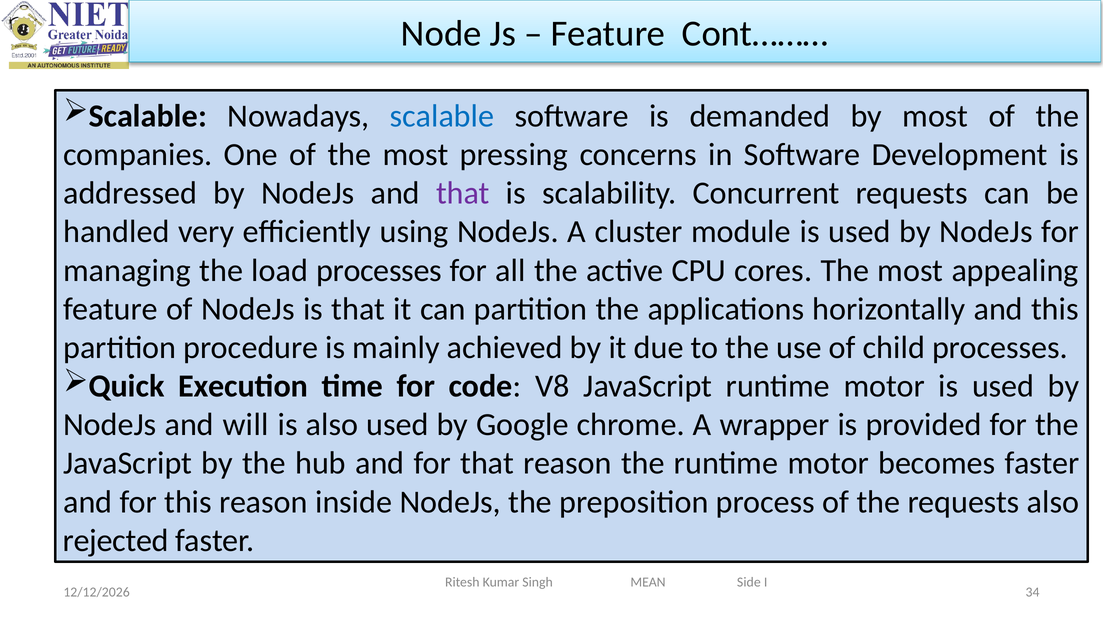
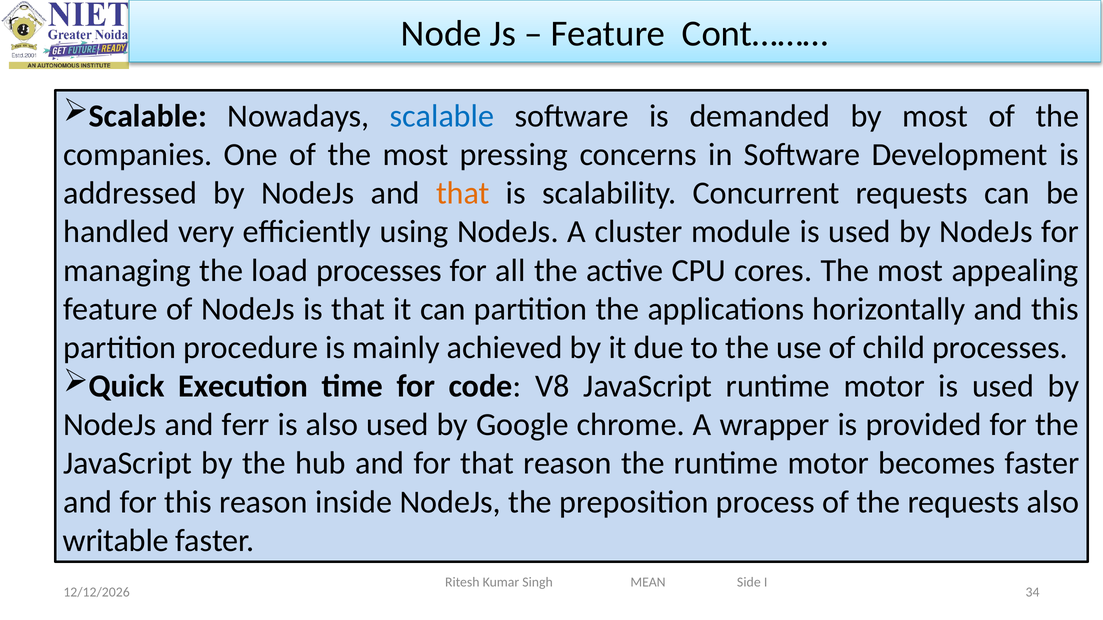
that at (463, 193) colour: purple -> orange
will: will -> ferr
rejected: rejected -> writable
